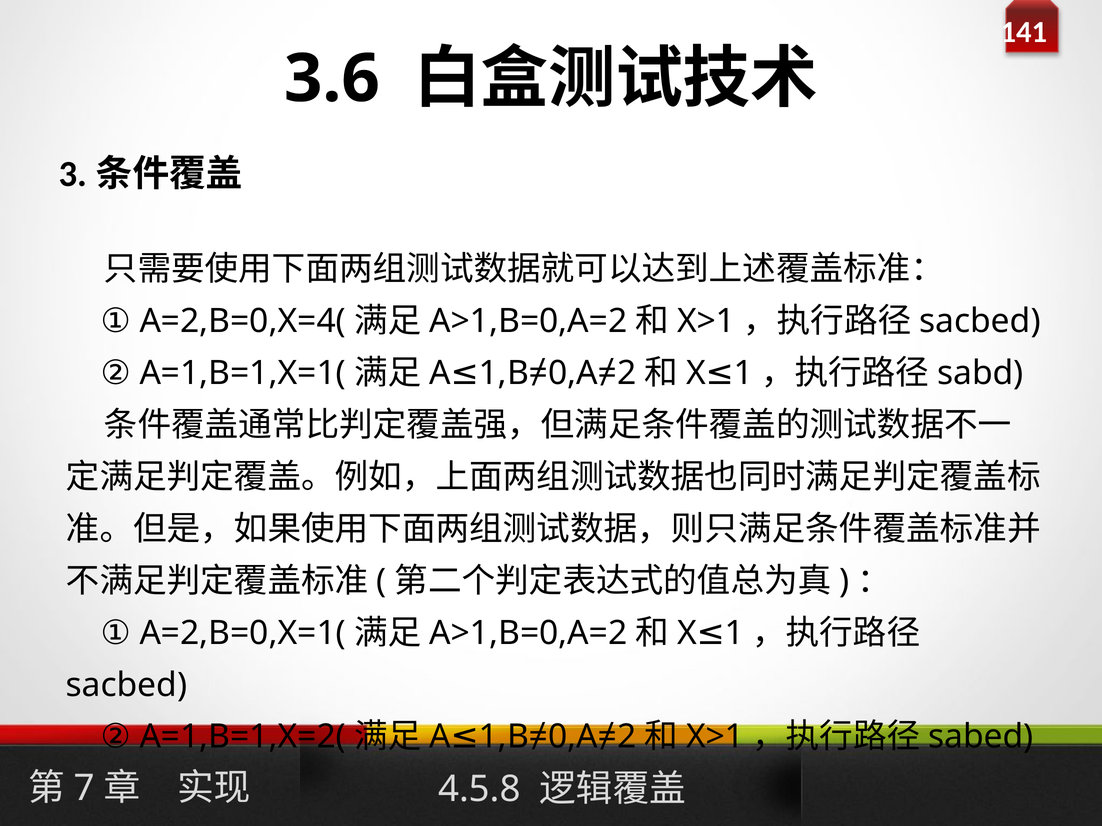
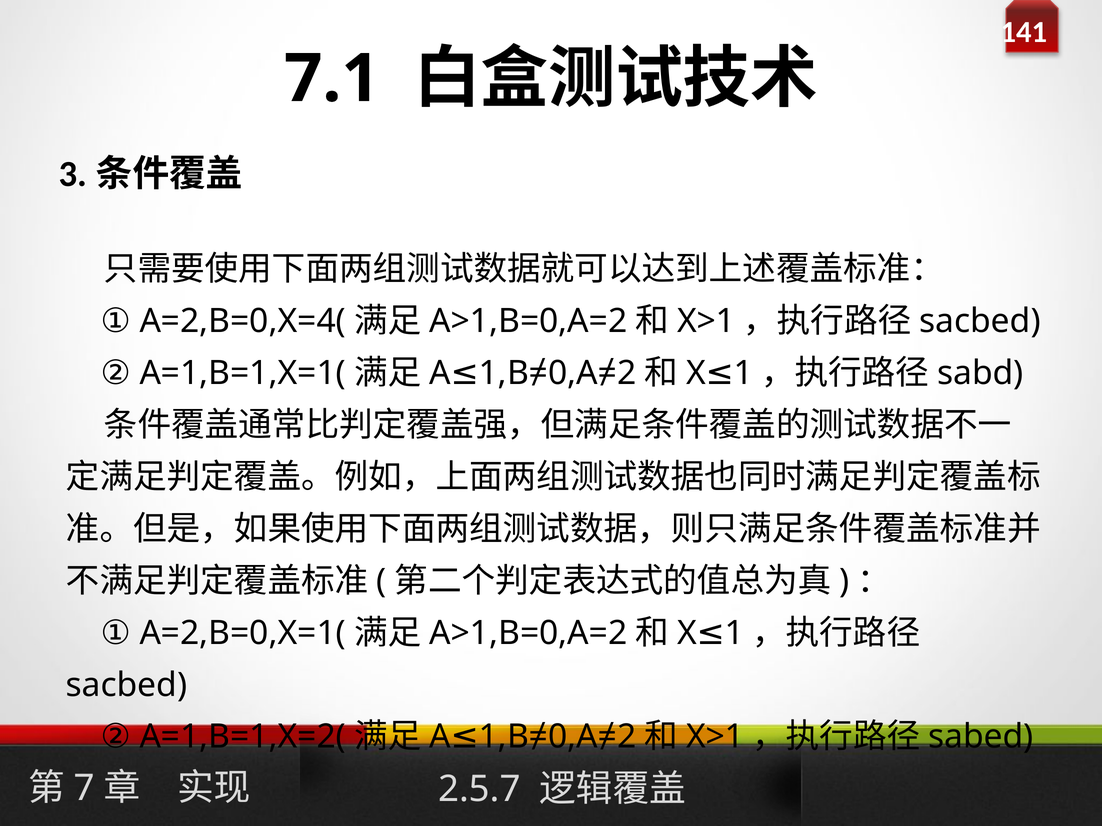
3.6: 3.6 -> 7.1
4.5.8: 4.5.8 -> 2.5.7
